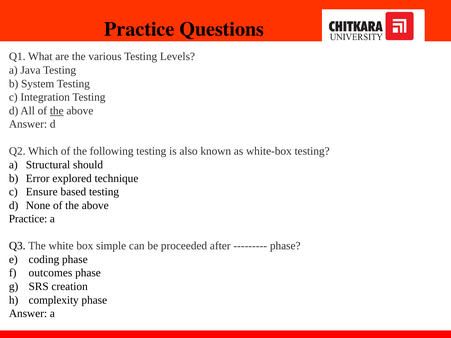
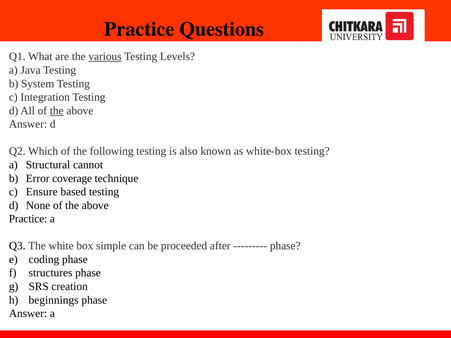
various underline: none -> present
should: should -> cannot
explored: explored -> coverage
outcomes: outcomes -> structures
complexity: complexity -> beginnings
